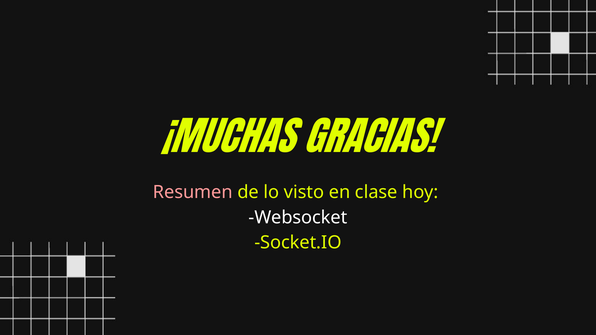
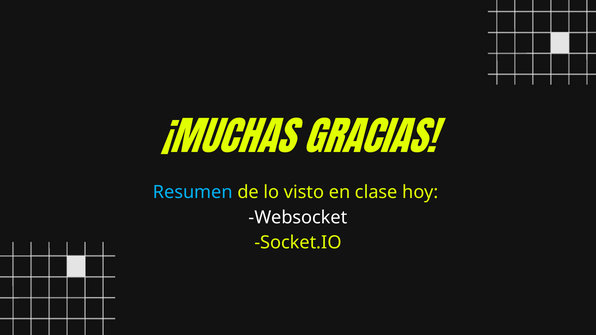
Resumen colour: pink -> light blue
